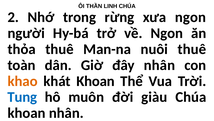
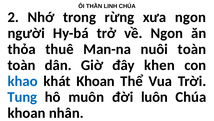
nuôi thuê: thuê -> toàn
đây nhân: nhân -> khen
khao colour: orange -> blue
giàu: giàu -> luôn
